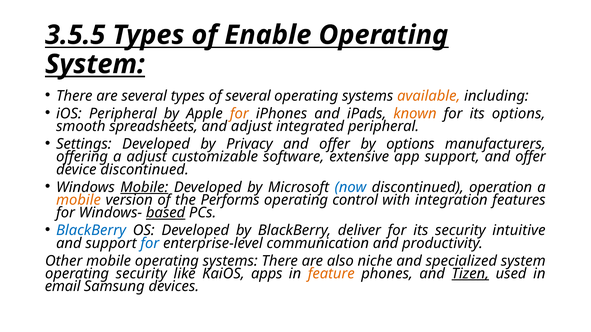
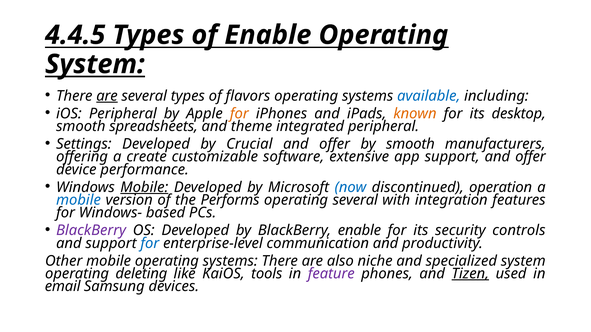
3.5.5: 3.5.5 -> 4.4.5
are at (107, 96) underline: none -> present
of several: several -> flavors
available colour: orange -> blue
its options: options -> desktop
and adjust: adjust -> theme
Privacy: Privacy -> Crucial
by options: options -> smooth
a adjust: adjust -> create
device discontinued: discontinued -> performance
mobile at (79, 200) colour: orange -> blue
operating control: control -> several
based underline: present -> none
BlackBerry at (91, 231) colour: blue -> purple
BlackBerry deliver: deliver -> enable
intuitive: intuitive -> controls
operating security: security -> deleting
apps: apps -> tools
feature colour: orange -> purple
